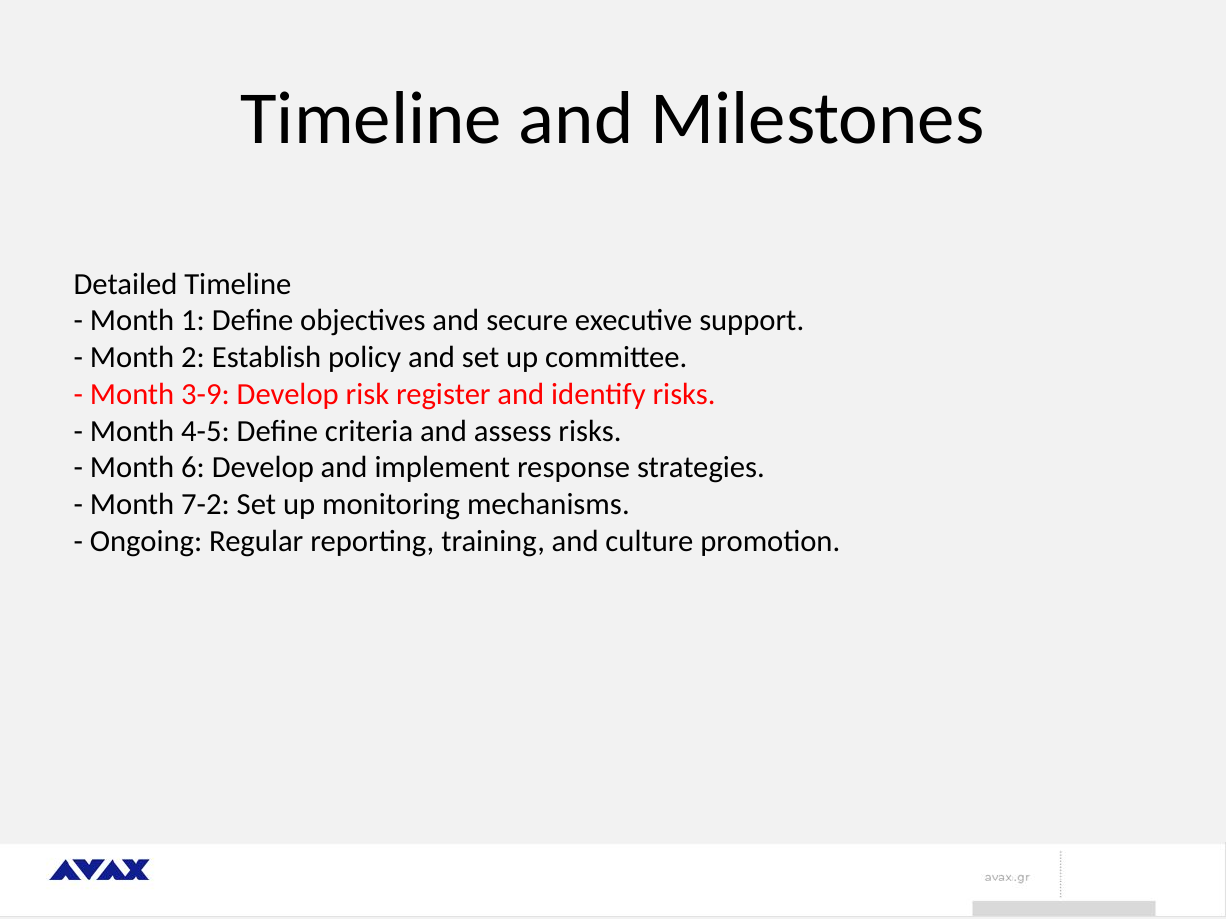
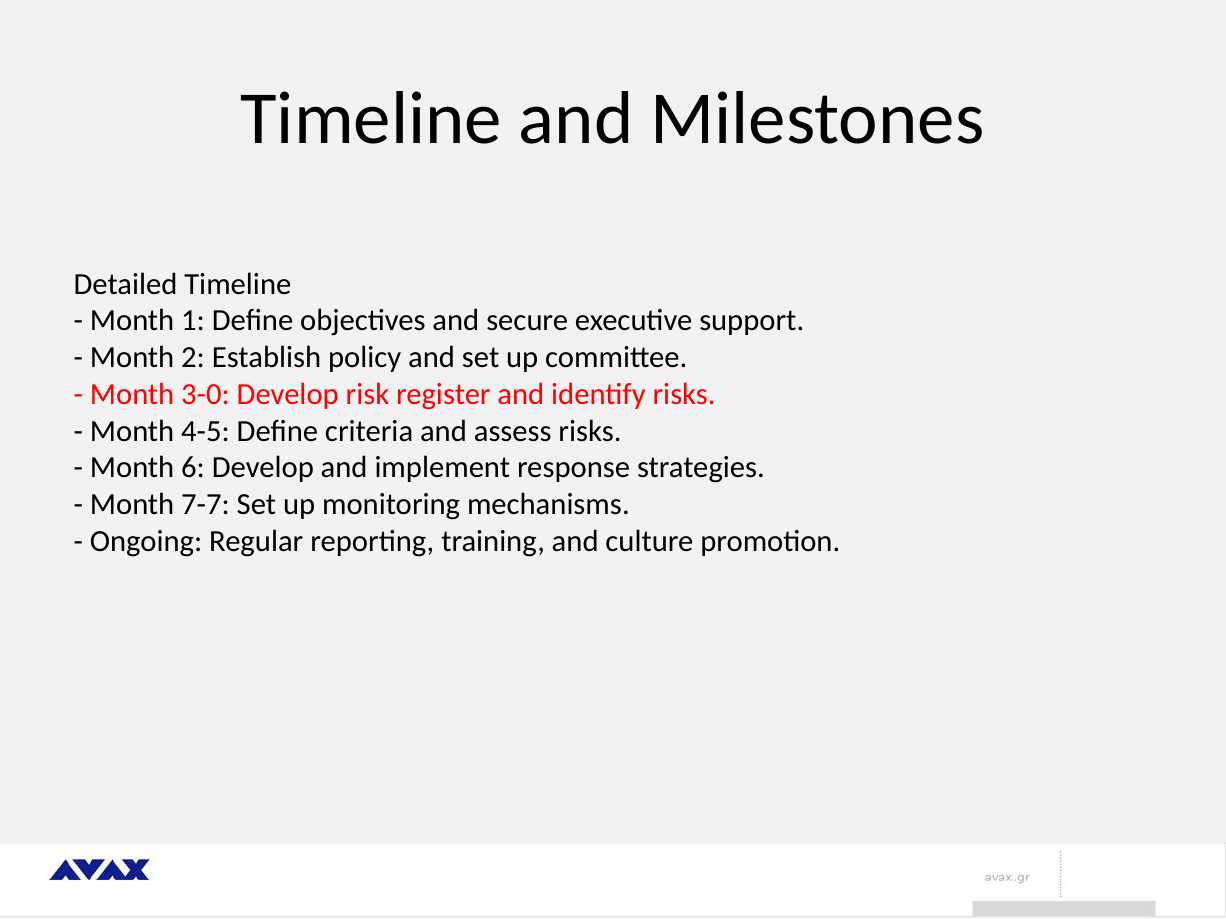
3-9: 3-9 -> 3-0
7-2: 7-2 -> 7-7
